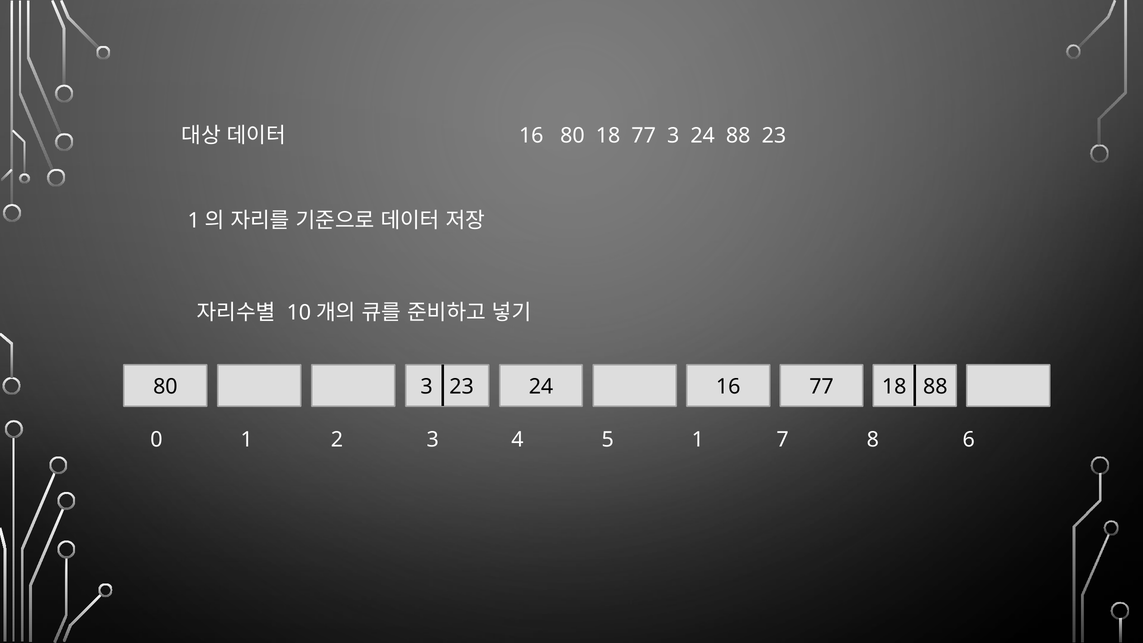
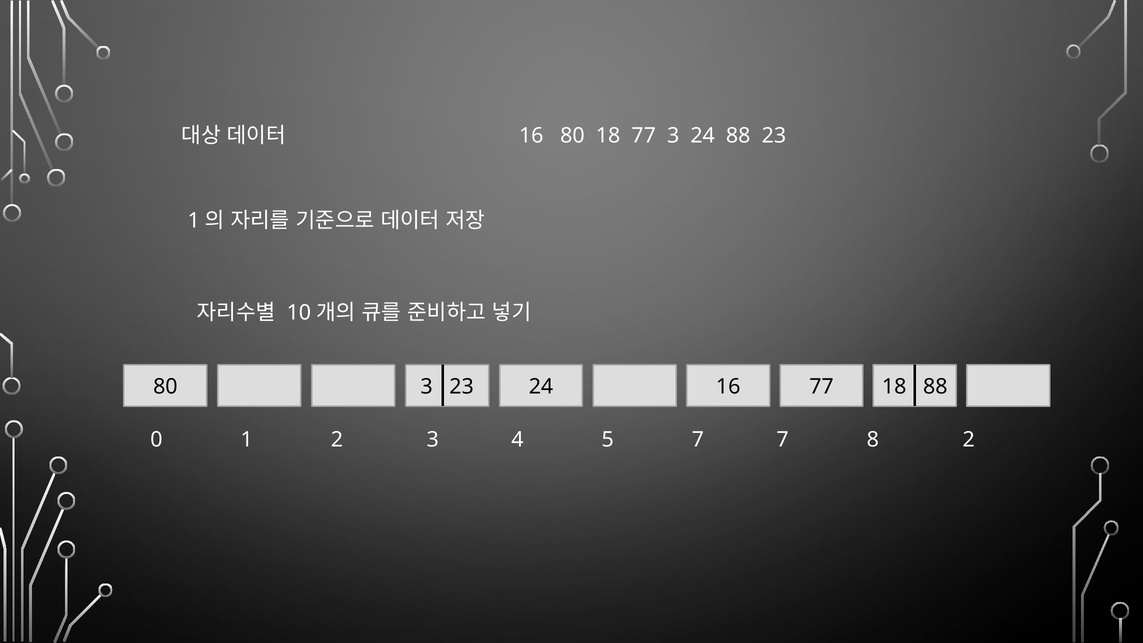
5 1: 1 -> 7
8 6: 6 -> 2
